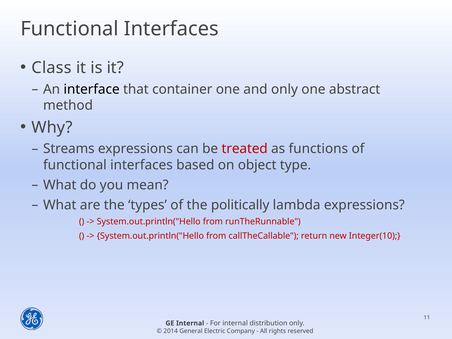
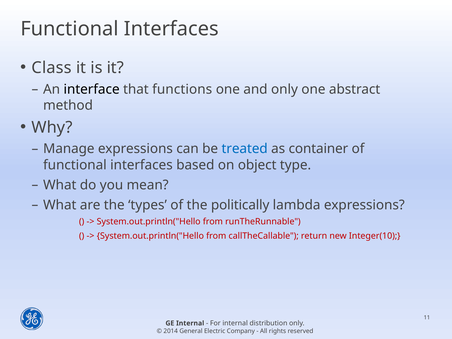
container: container -> functions
Streams: Streams -> Manage
treated colour: red -> blue
functions: functions -> container
